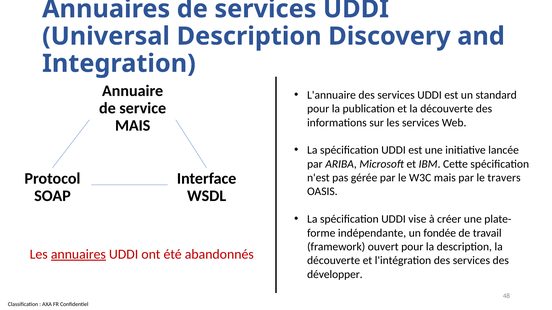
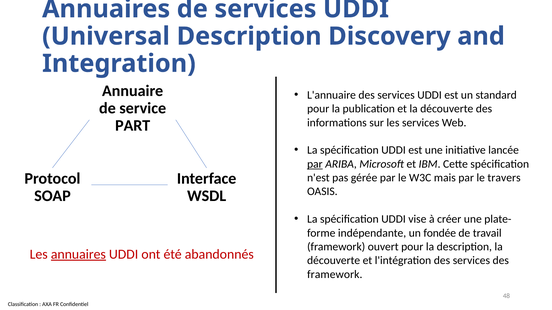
MAIS at (133, 126): MAIS -> PART
par at (315, 164) underline: none -> present
développer at (335, 275): développer -> framework
